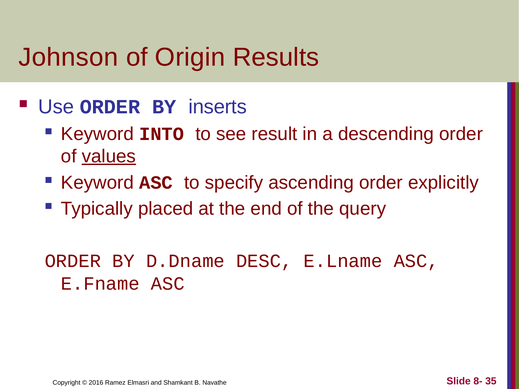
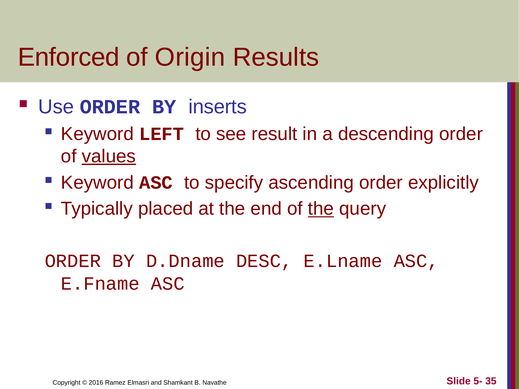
Johnson: Johnson -> Enforced
INTO: INTO -> LEFT
the at (321, 209) underline: none -> present
8-: 8- -> 5-
